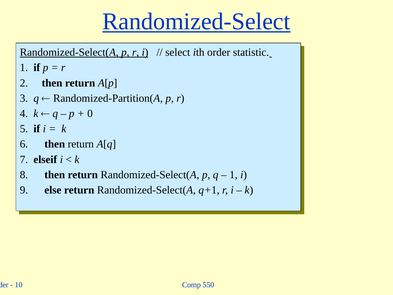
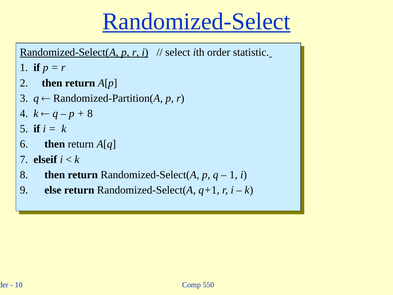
0 at (90, 113): 0 -> 8
